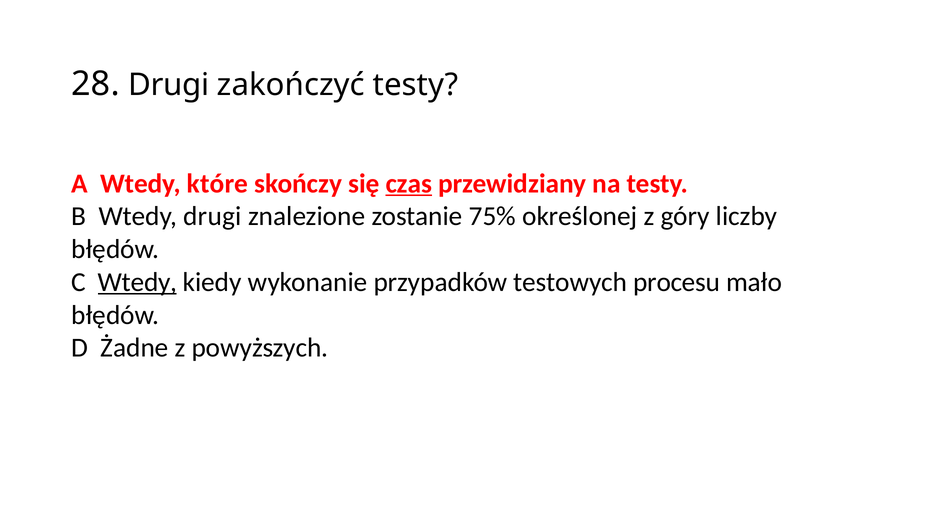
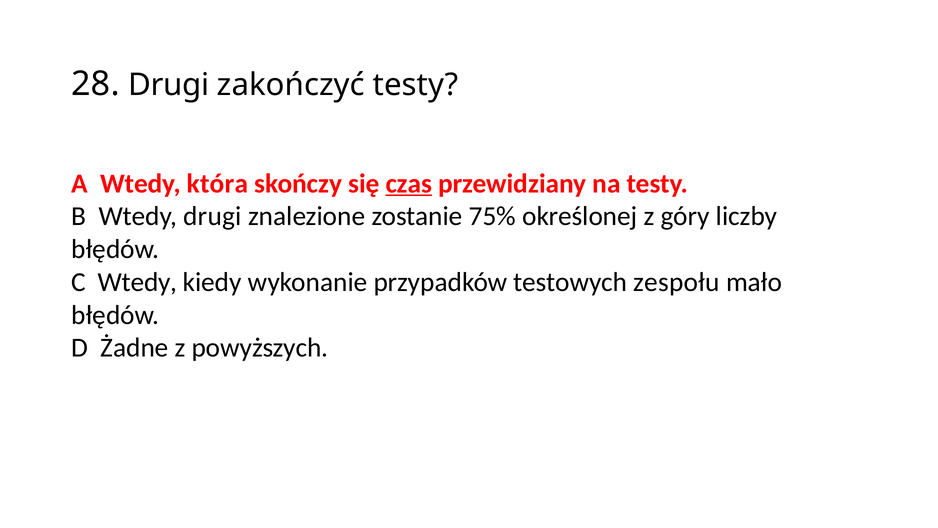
które: które -> która
Wtedy at (137, 282) underline: present -> none
procesu: procesu -> zespołu
